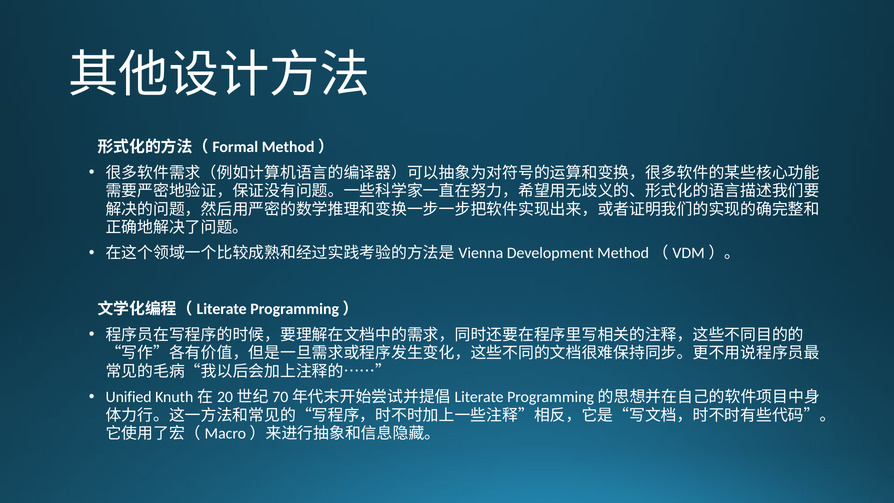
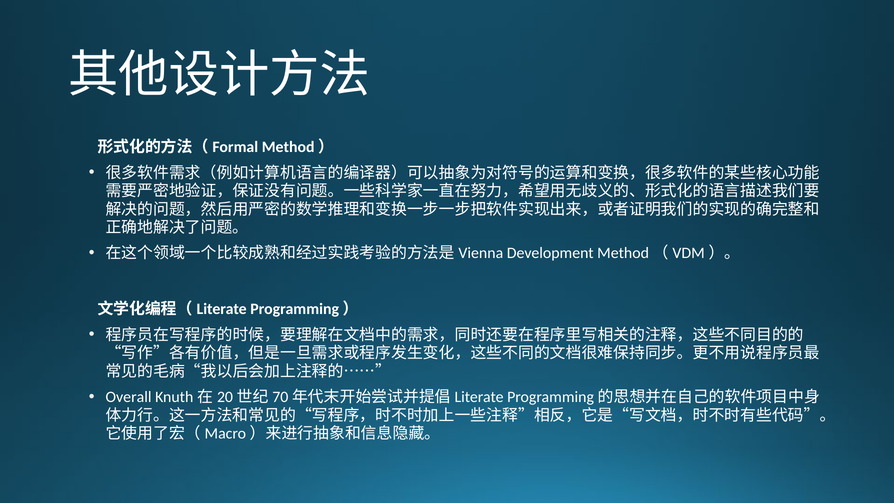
Unified: Unified -> Overall
